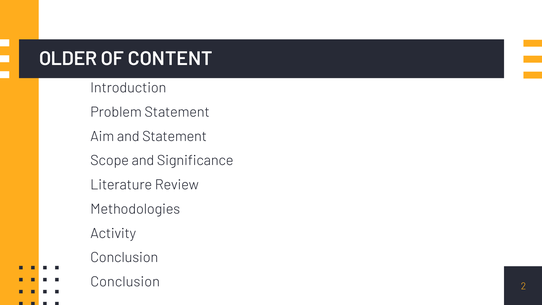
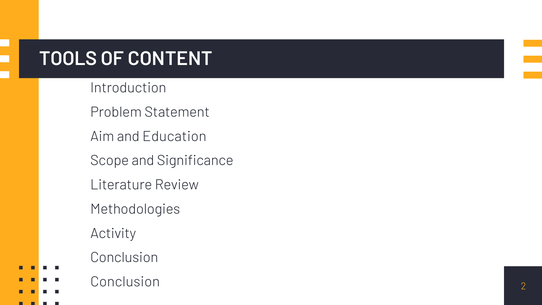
OLDER: OLDER -> TOOLS
and Statement: Statement -> Education
